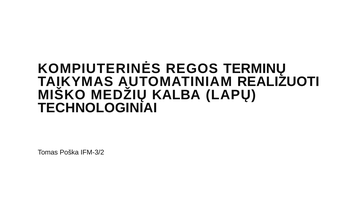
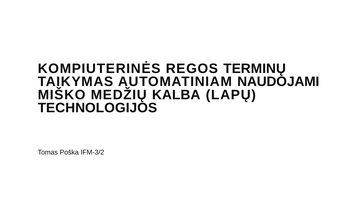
REALIZUOTI: REALIZUOTI -> NAUDOJAMI
TECHNOLOGINIAI: TECHNOLOGINIAI -> TECHNOLOGIJOS
